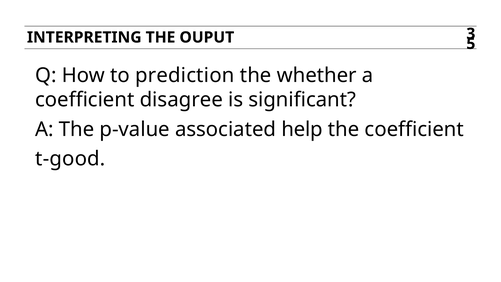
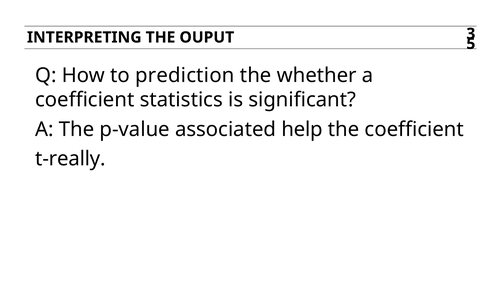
disagree: disagree -> statistics
t-good: t-good -> t-really
